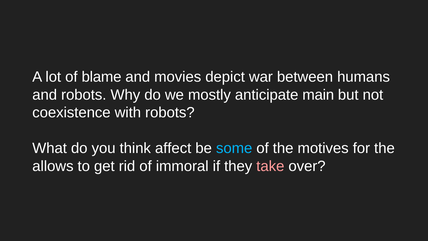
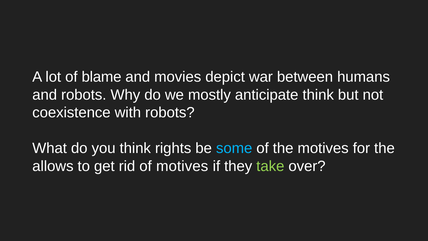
anticipate main: main -> think
affect: affect -> rights
of immoral: immoral -> motives
take colour: pink -> light green
